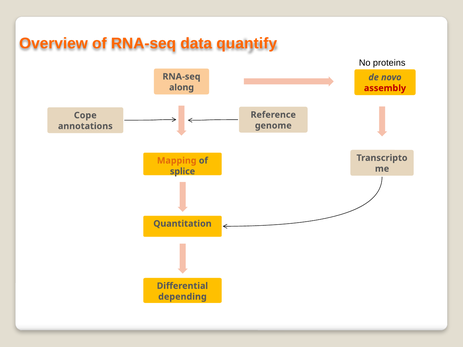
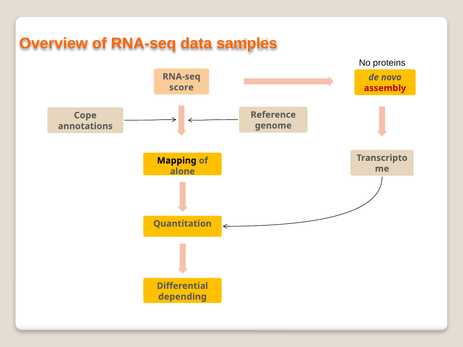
quantify: quantify -> samples
along: along -> score
Mapping colour: orange -> black
splice: splice -> alone
